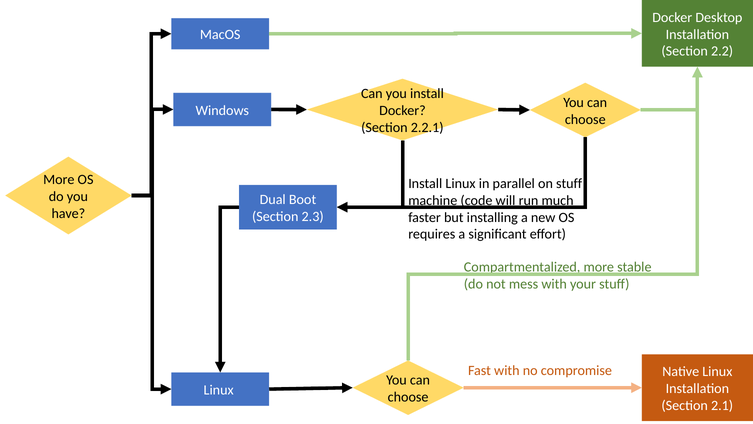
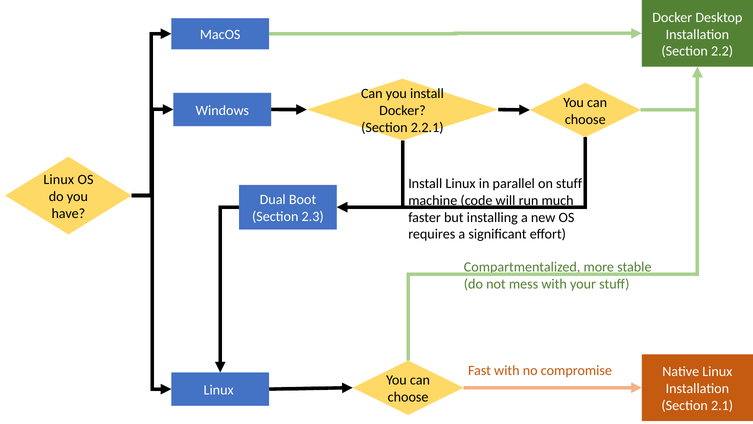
More at (59, 179): More -> Linux
